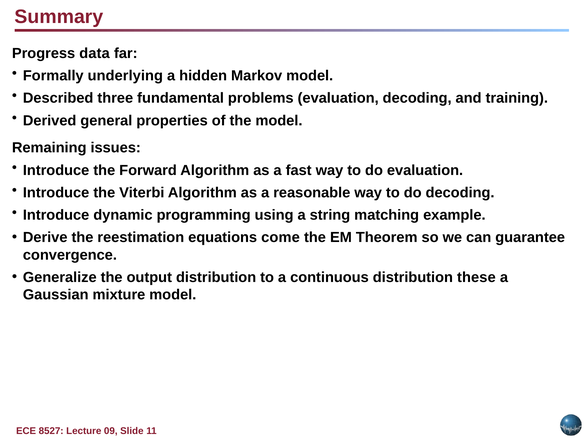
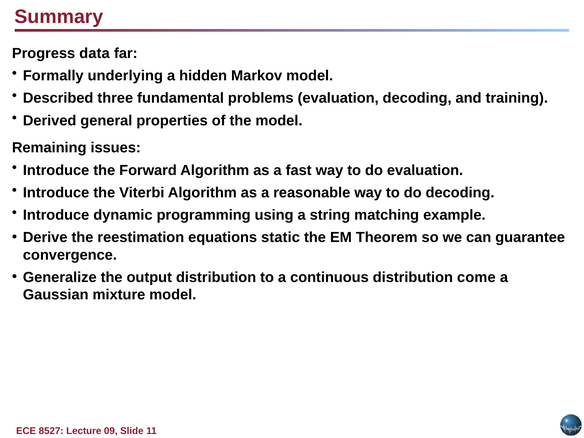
come: come -> static
these: these -> come
